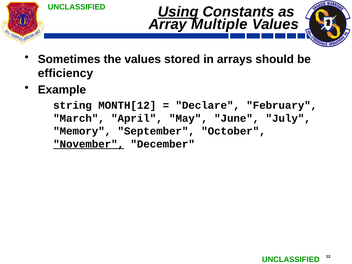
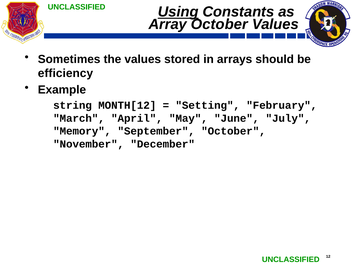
Array Multiple: Multiple -> October
Declare: Declare -> Setting
November underline: present -> none
